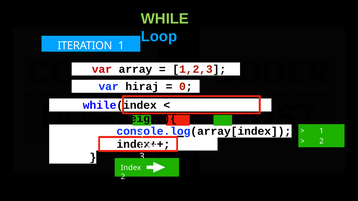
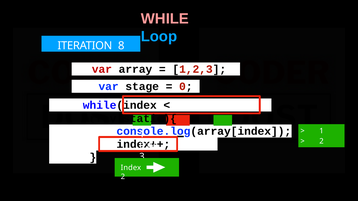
WHILE colour: light green -> pink
ITERATION 1: 1 -> 8
hiraj: hiraj -> stage
array.height){: array.height){ -> array.static){
